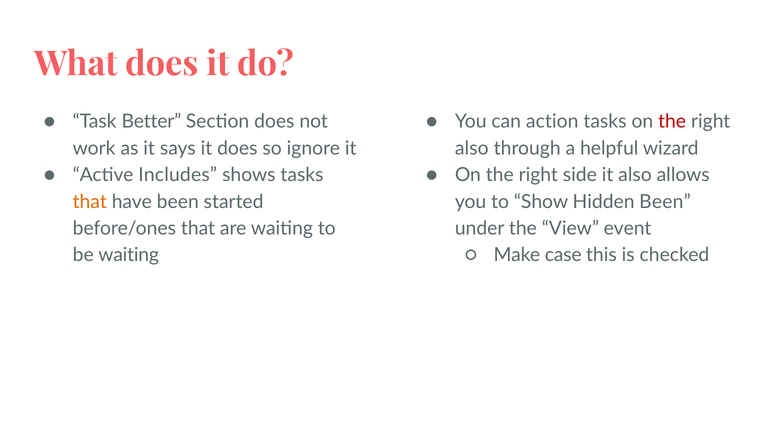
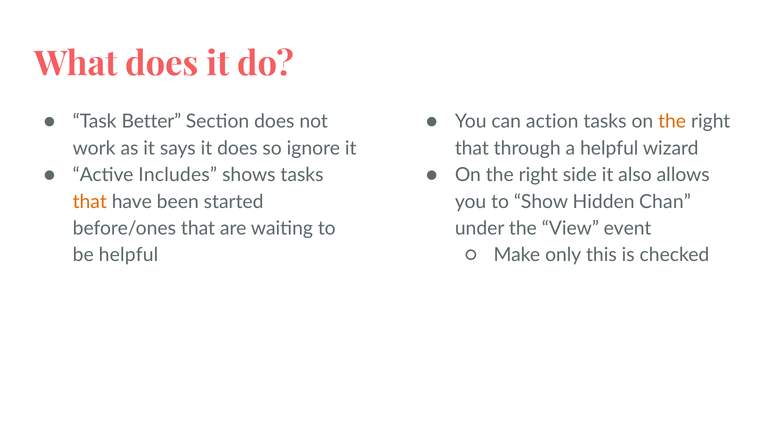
the at (672, 122) colour: red -> orange
also at (472, 148): also -> that
Hidden Been: Been -> Chan
case: case -> only
be waiting: waiting -> helpful
